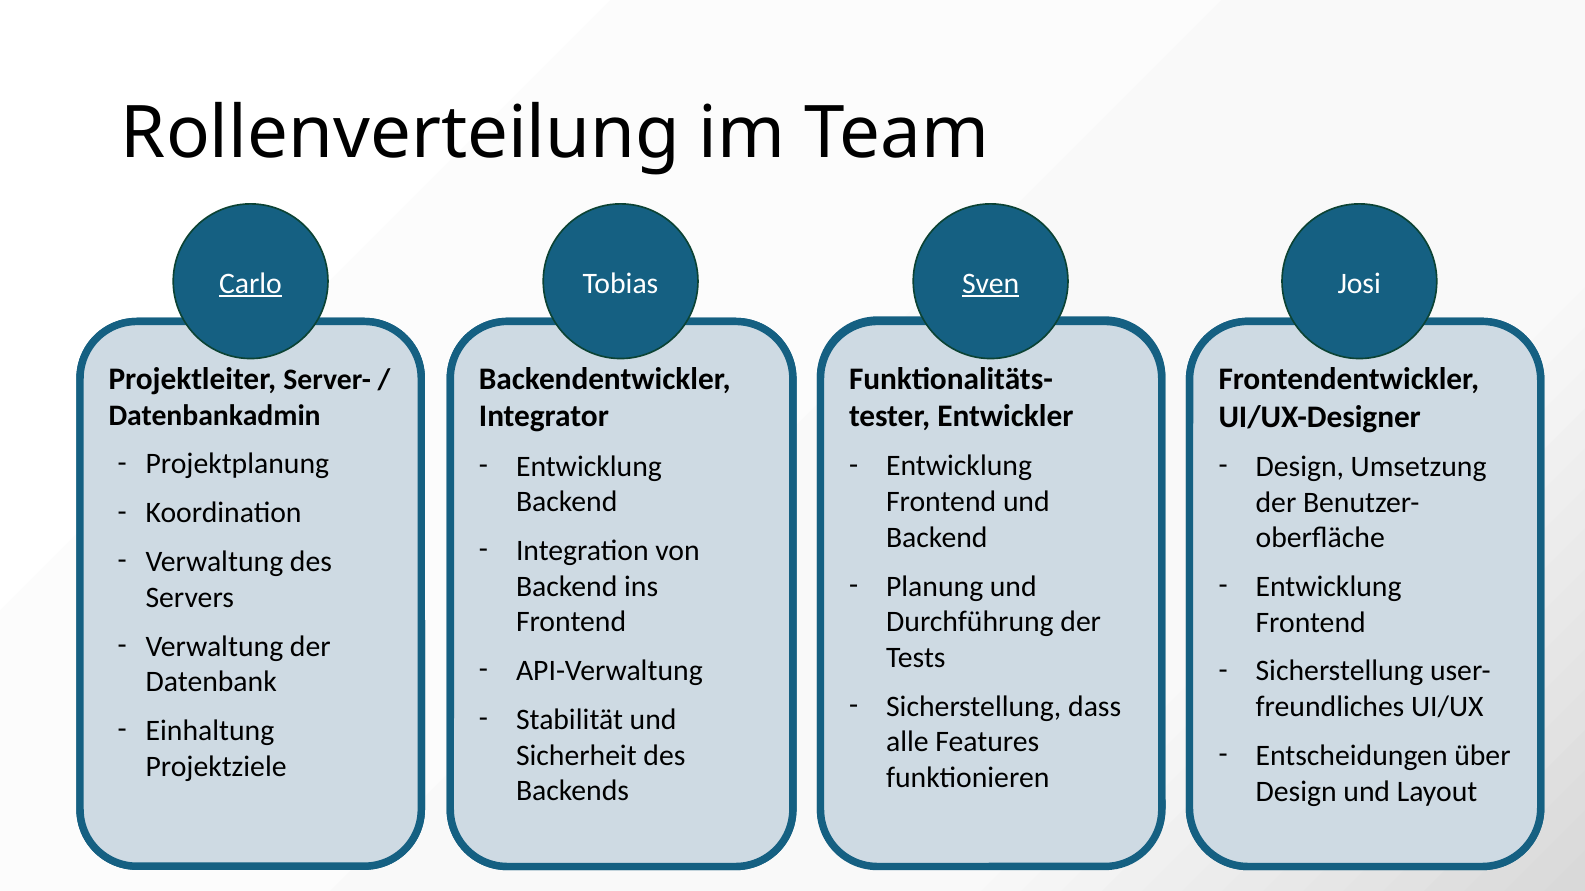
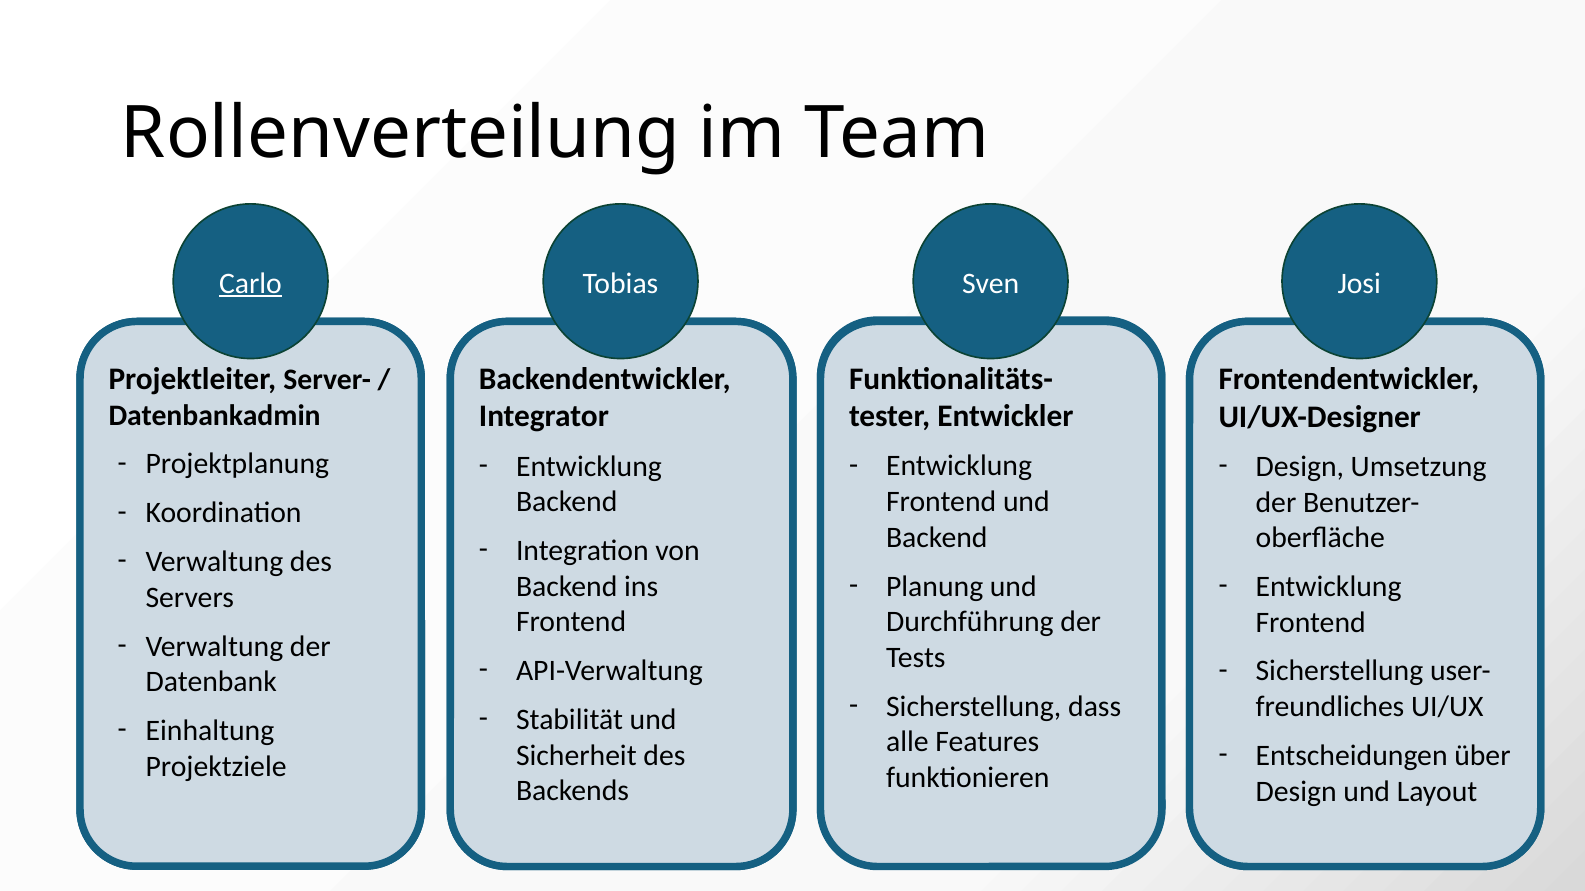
Sven underline: present -> none
